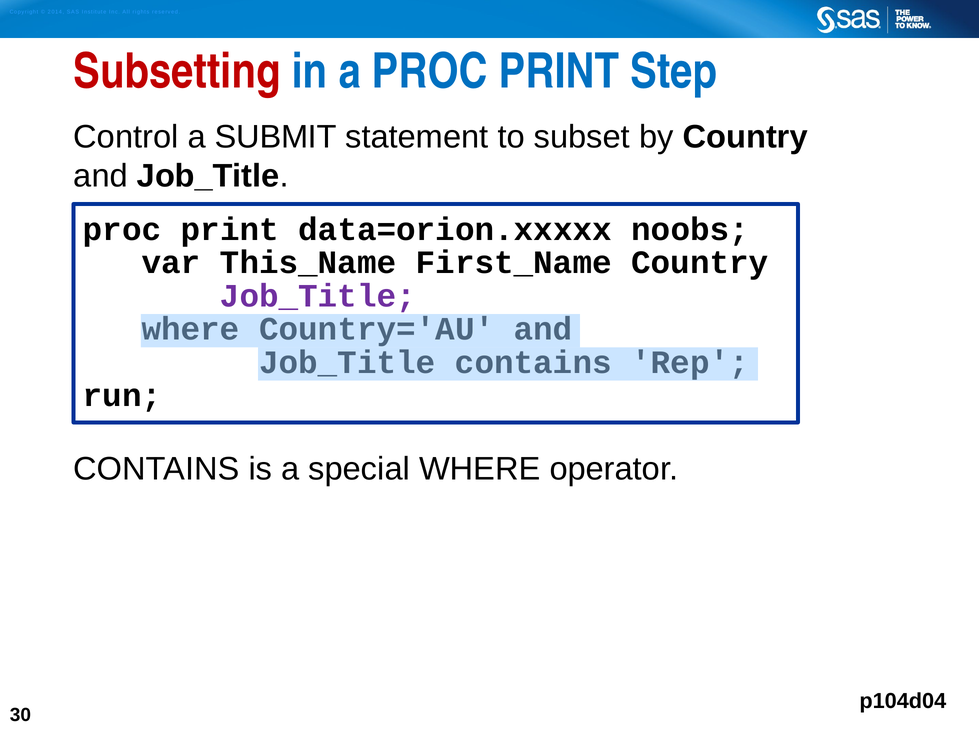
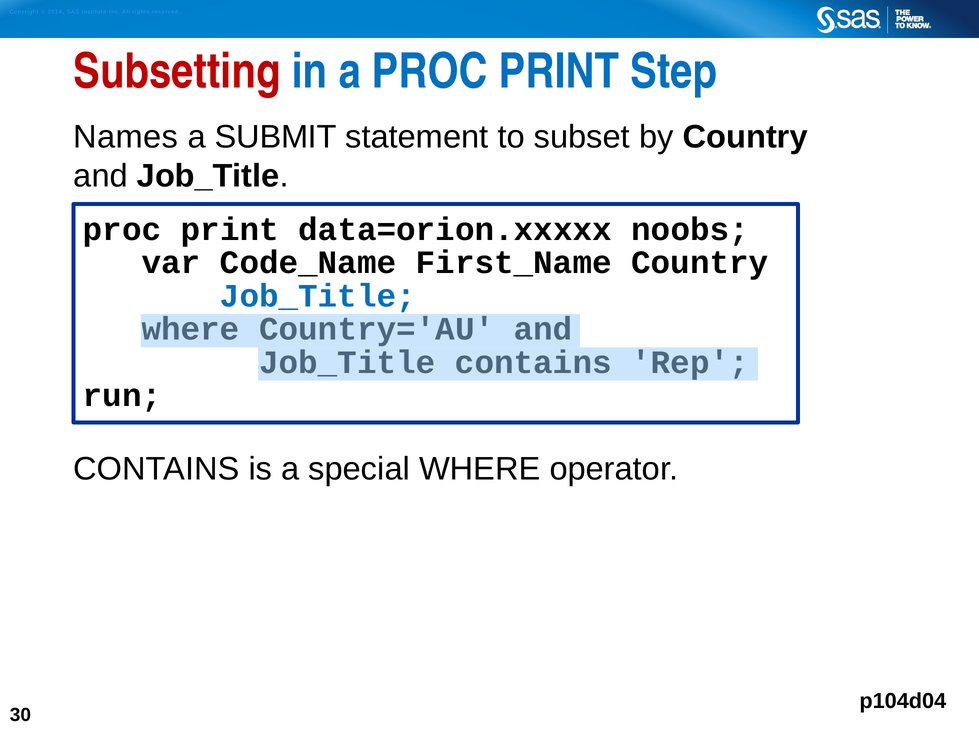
Control: Control -> Names
This_Name: This_Name -> Code_Name
Job_Title at (318, 296) colour: purple -> blue
